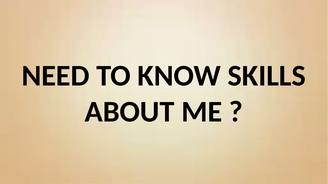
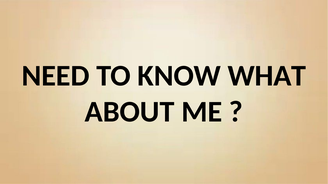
SKILLS: SKILLS -> WHAT
